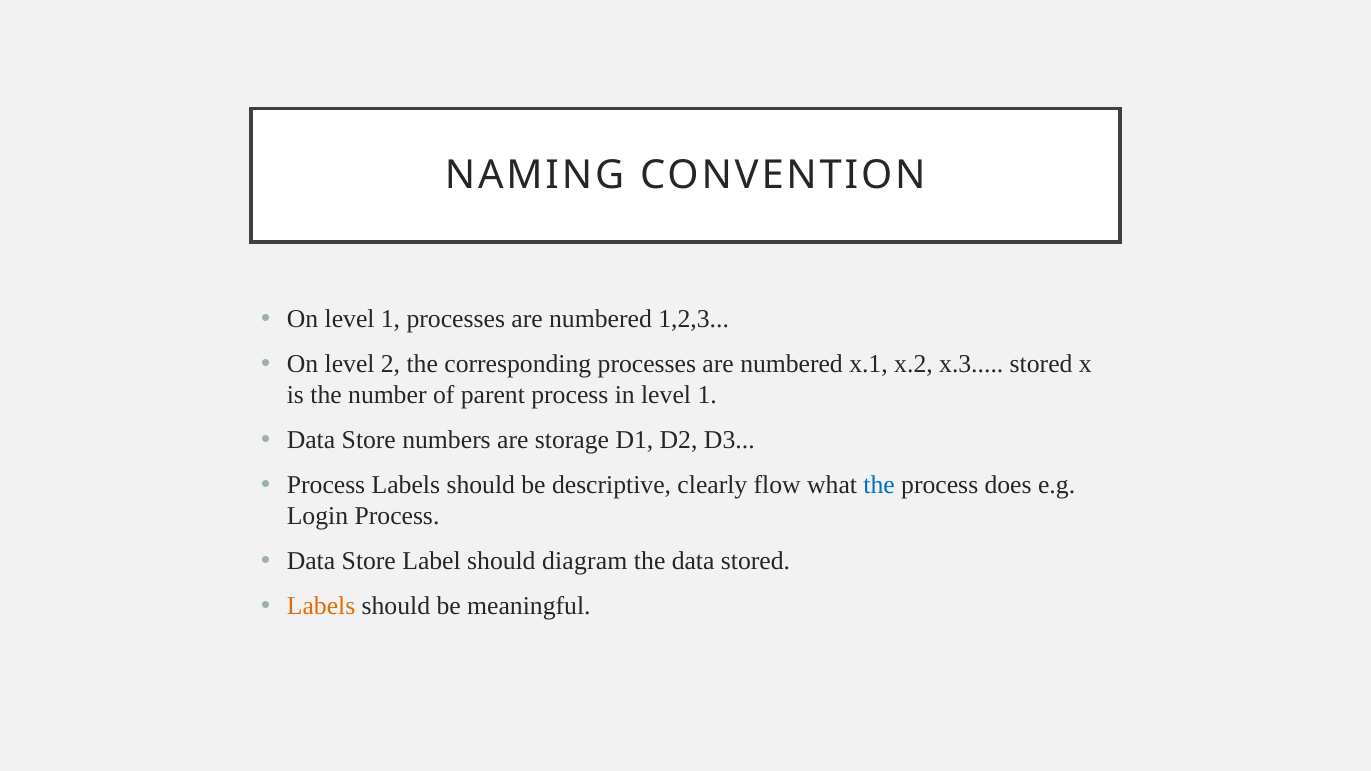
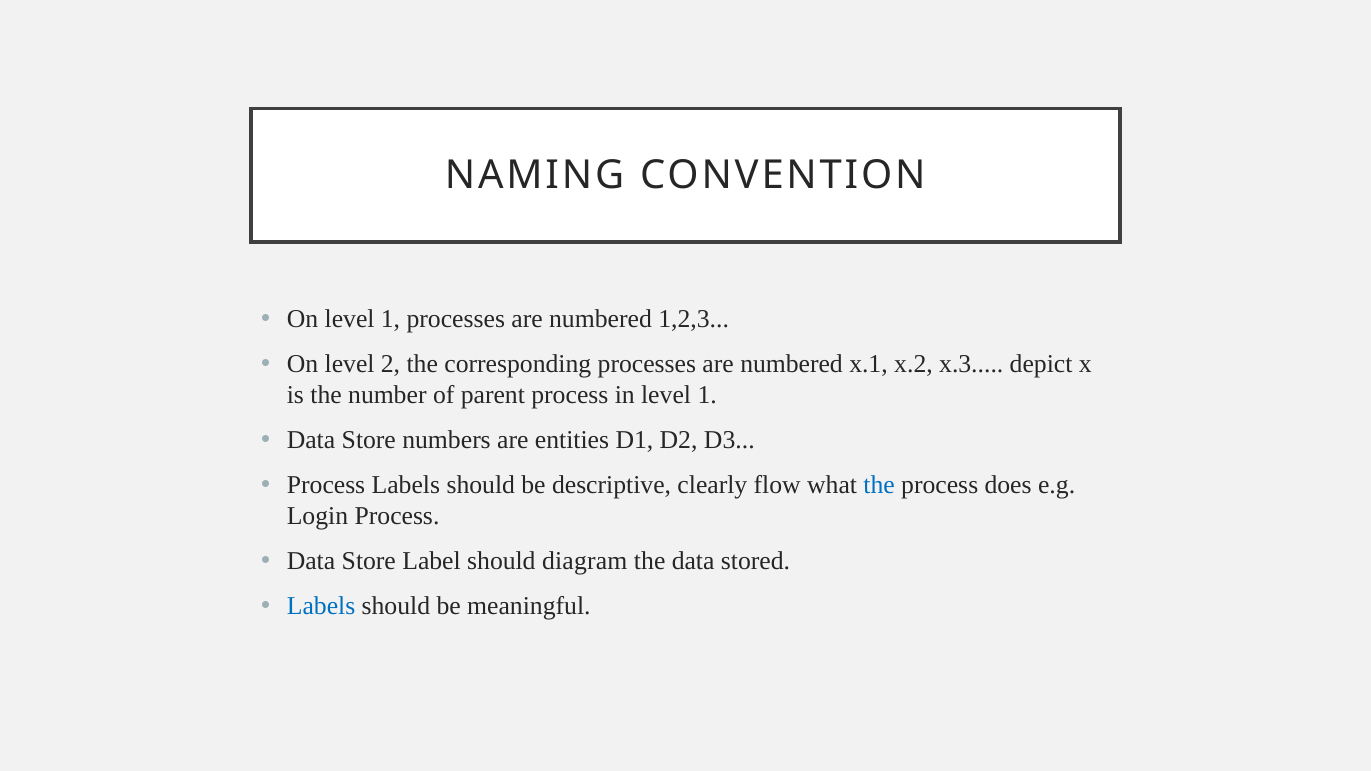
x.3 stored: stored -> depict
storage: storage -> entities
Labels at (321, 606) colour: orange -> blue
